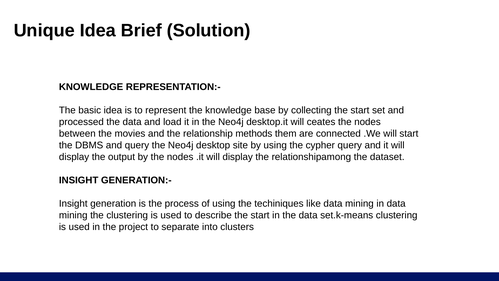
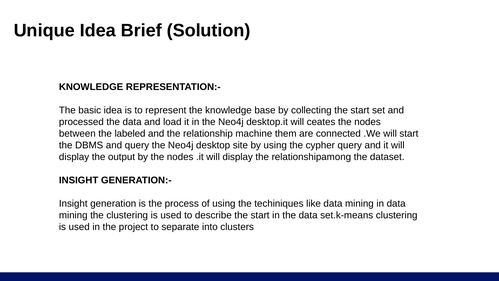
movies: movies -> labeled
methods: methods -> machine
